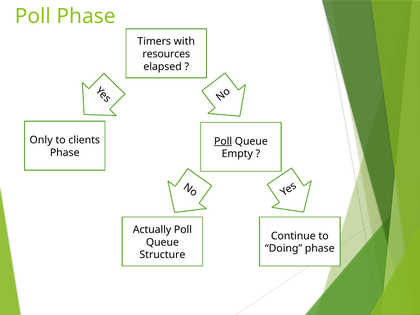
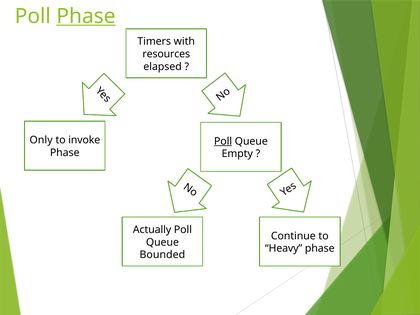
Phase at (86, 16) underline: none -> present
clients: clients -> invoke
Doing: Doing -> Heavy
Structure: Structure -> Bounded
